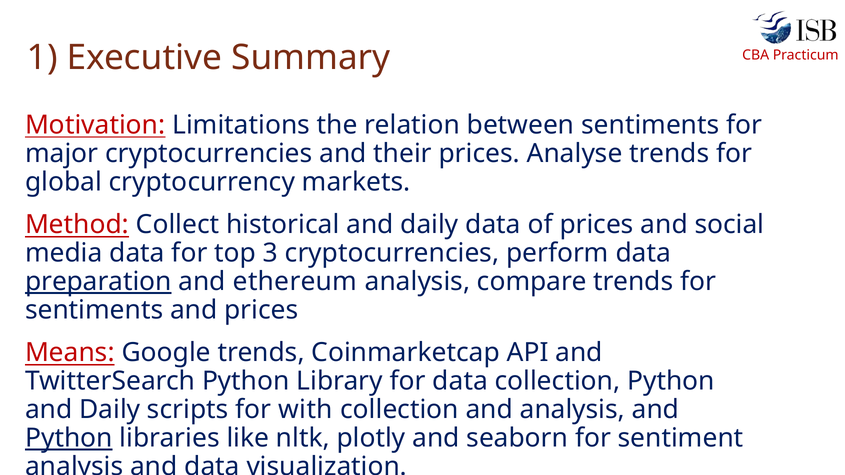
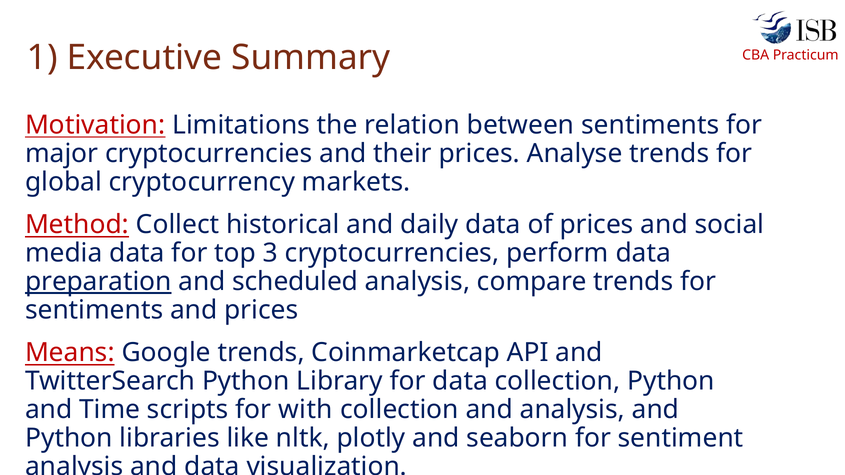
ethereum: ethereum -> scheduled
Daily at (110, 410): Daily -> Time
Python at (69, 439) underline: present -> none
